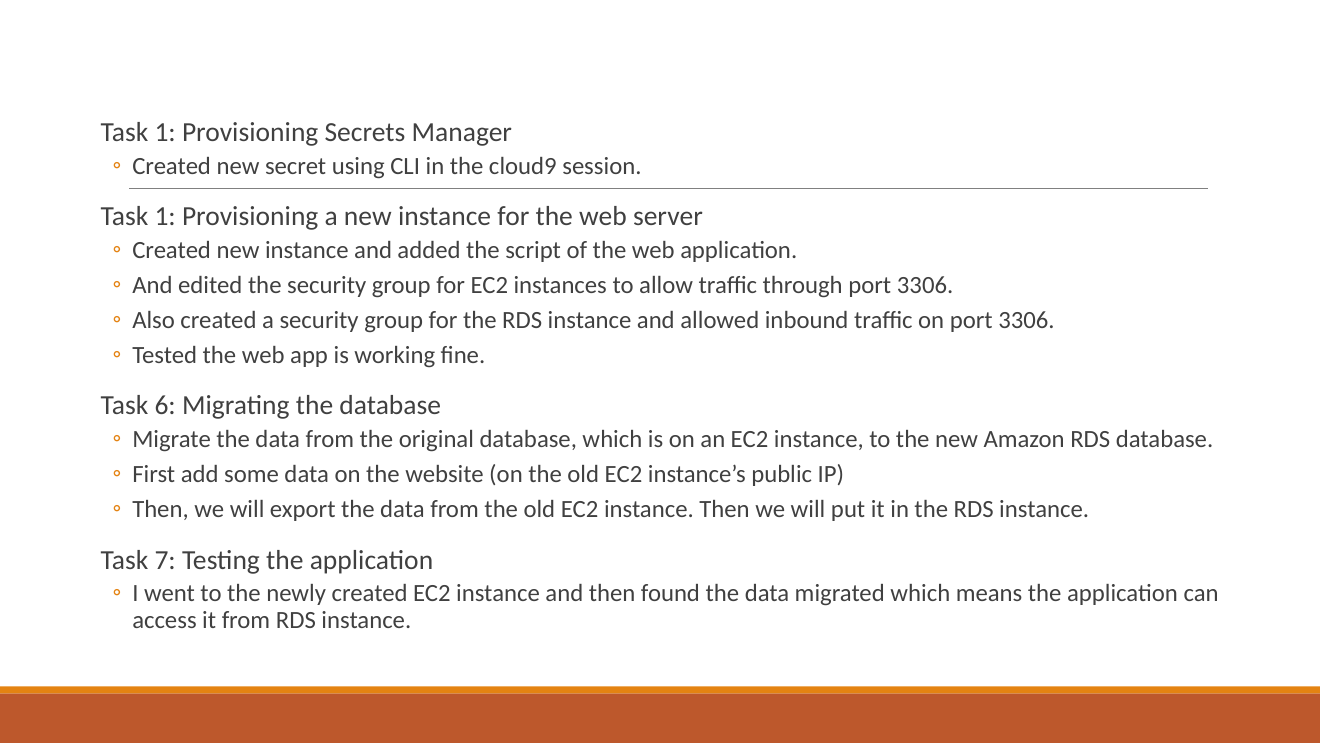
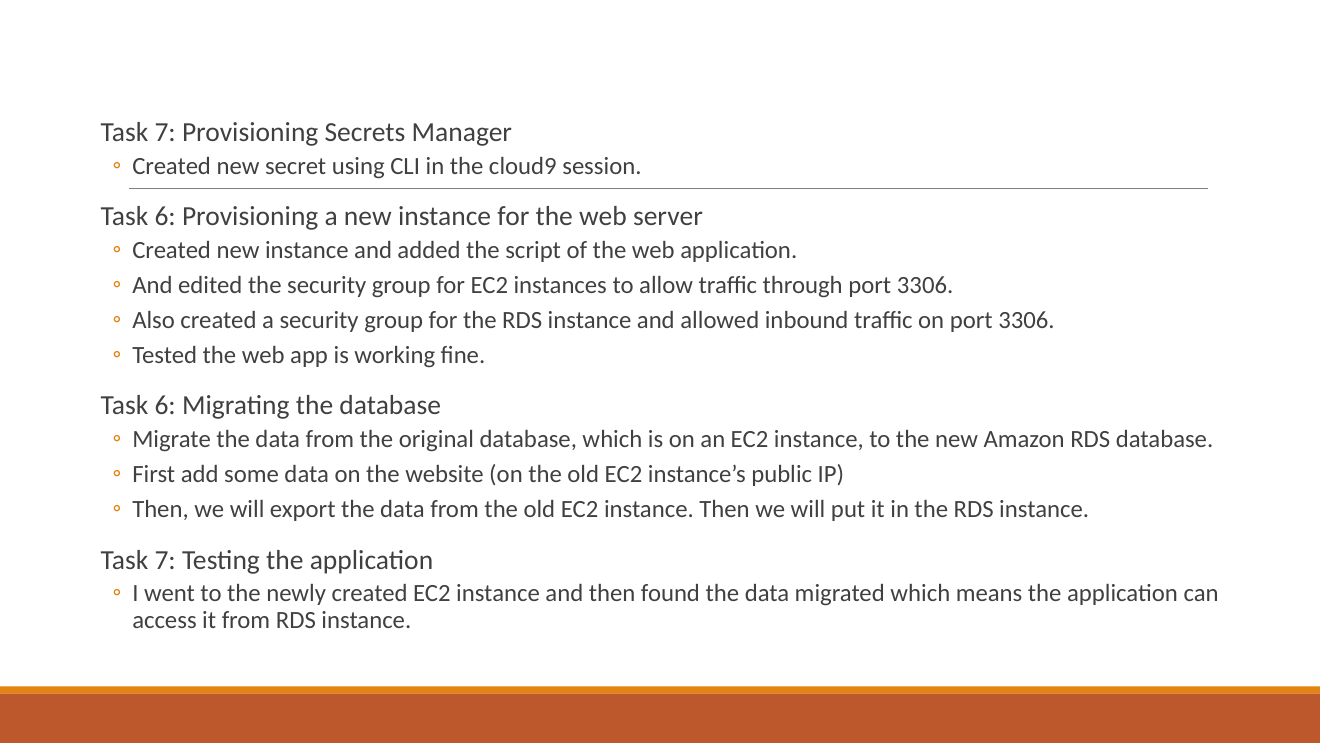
1 at (165, 133): 1 -> 7
1 at (165, 217): 1 -> 6
